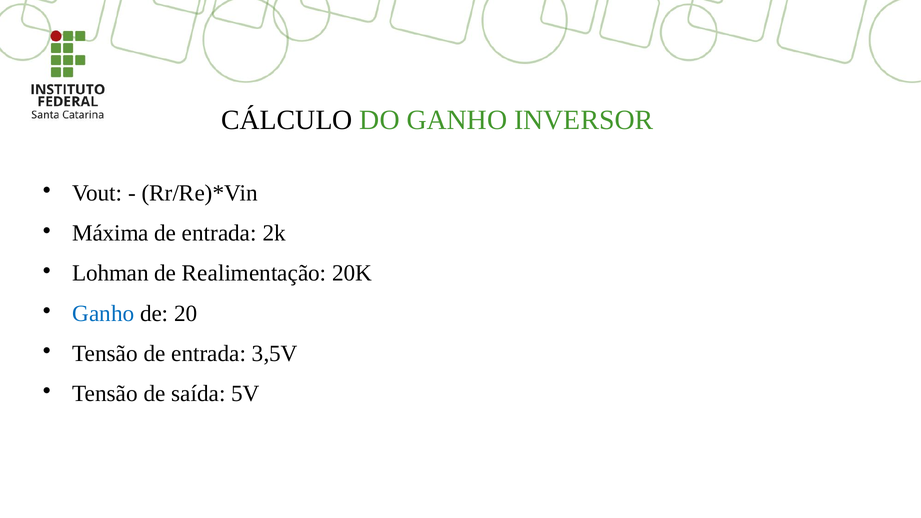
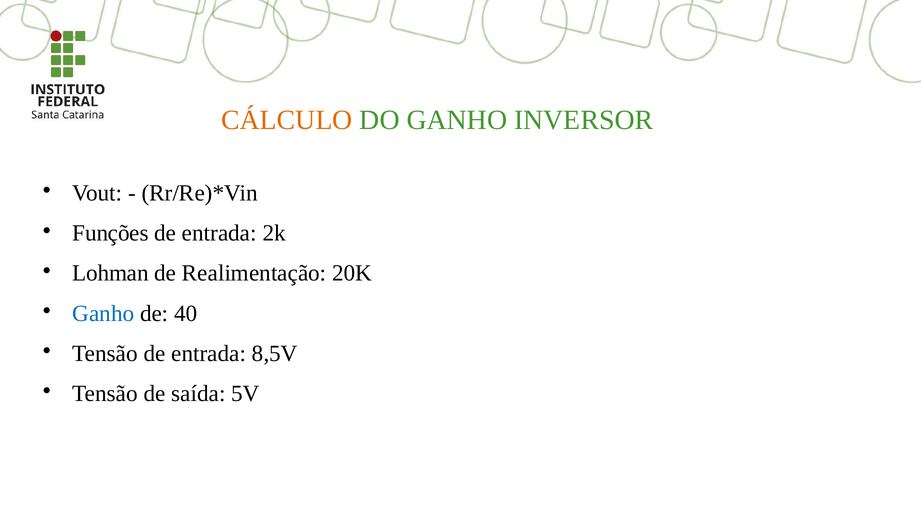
CÁLCULO colour: black -> orange
Máxima: Máxima -> Funções
20: 20 -> 40
3,5V: 3,5V -> 8,5V
